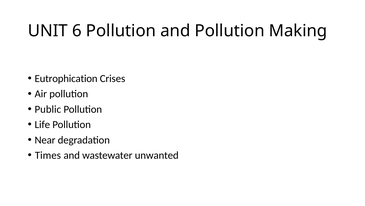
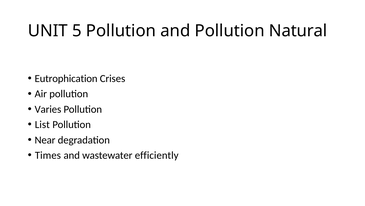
6: 6 -> 5
Making: Making -> Natural
Public: Public -> Varies
Life: Life -> List
unwanted: unwanted -> efficiently
